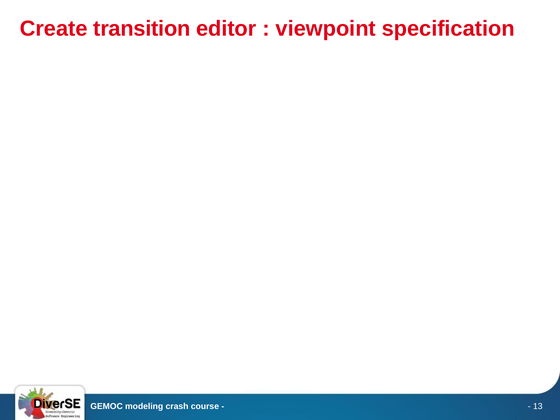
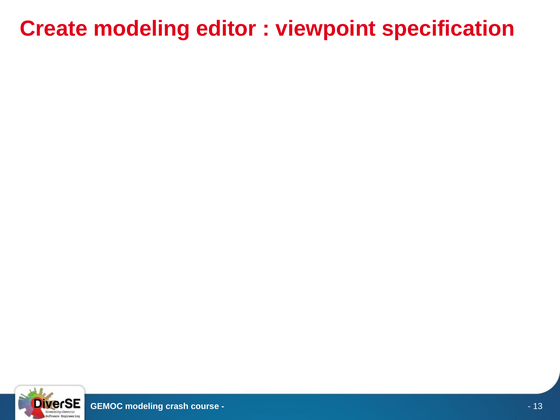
Create transition: transition -> modeling
